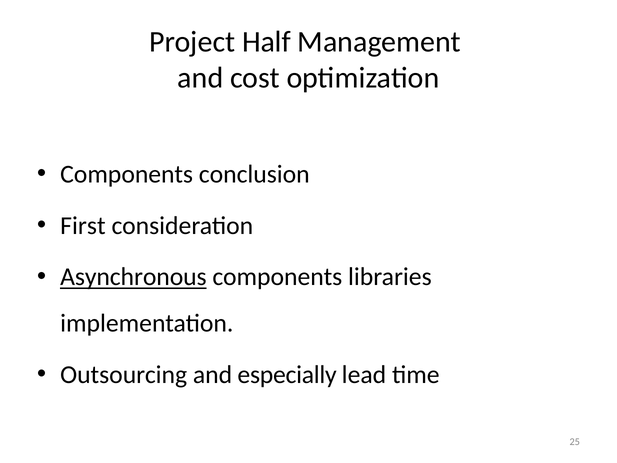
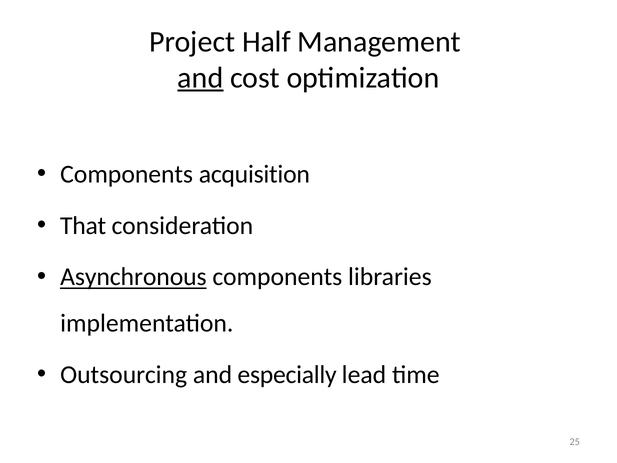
and at (200, 78) underline: none -> present
conclusion: conclusion -> acquisition
First: First -> That
